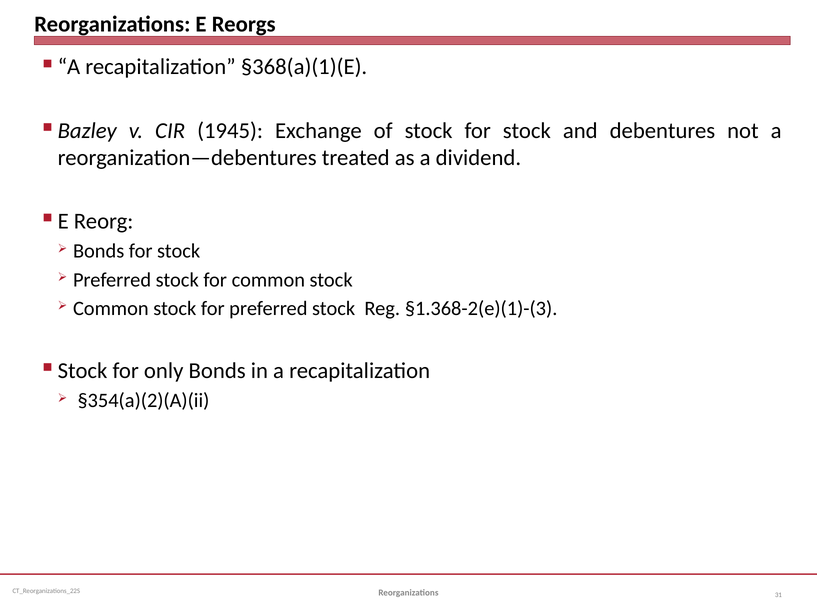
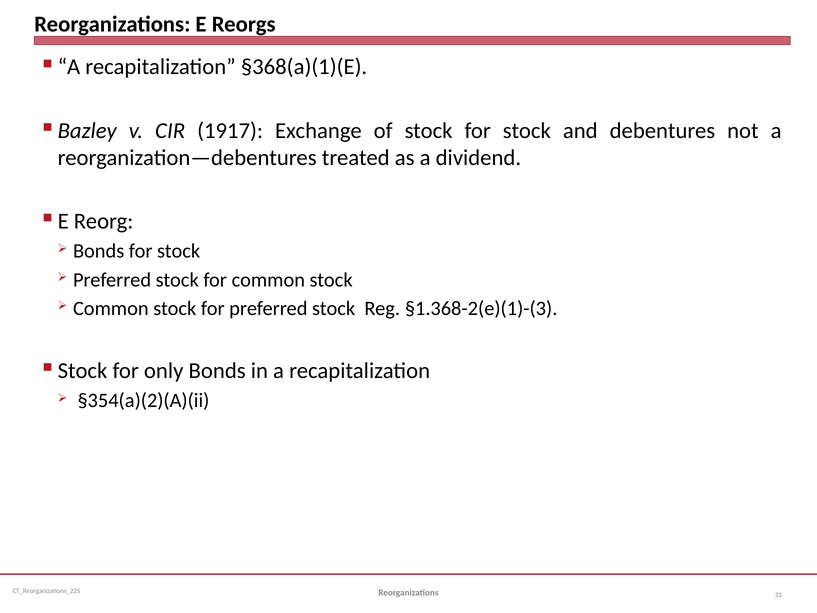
1945: 1945 -> 1917
